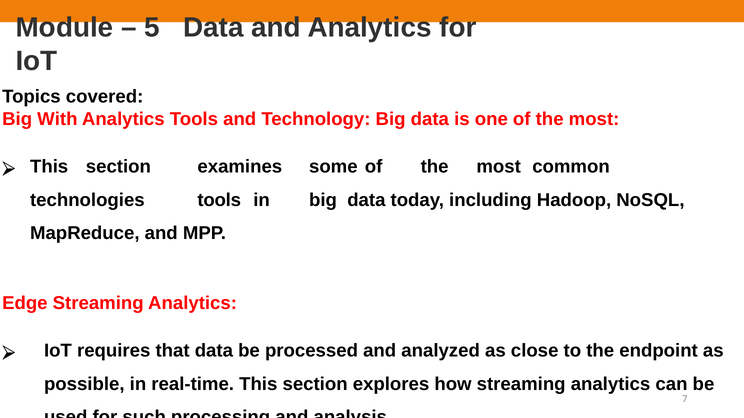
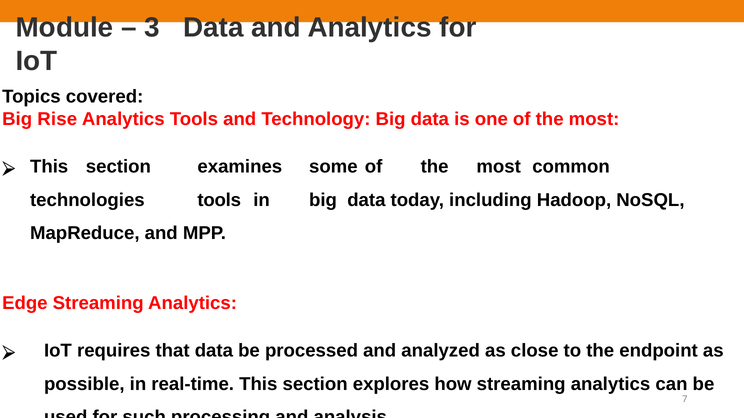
5: 5 -> 3
With: With -> Rise
